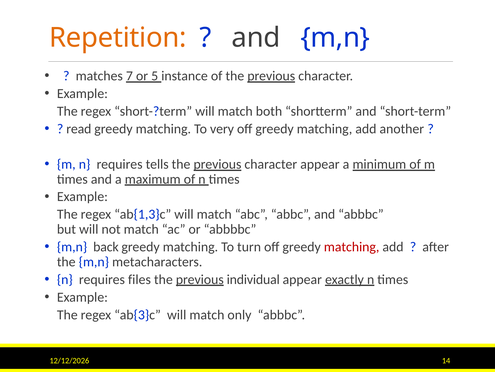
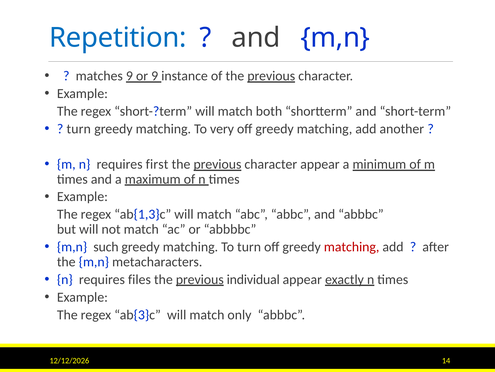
Repetition colour: orange -> blue
matches 7: 7 -> 9
or 5: 5 -> 9
read at (79, 129): read -> turn
tells: tells -> first
back: back -> such
